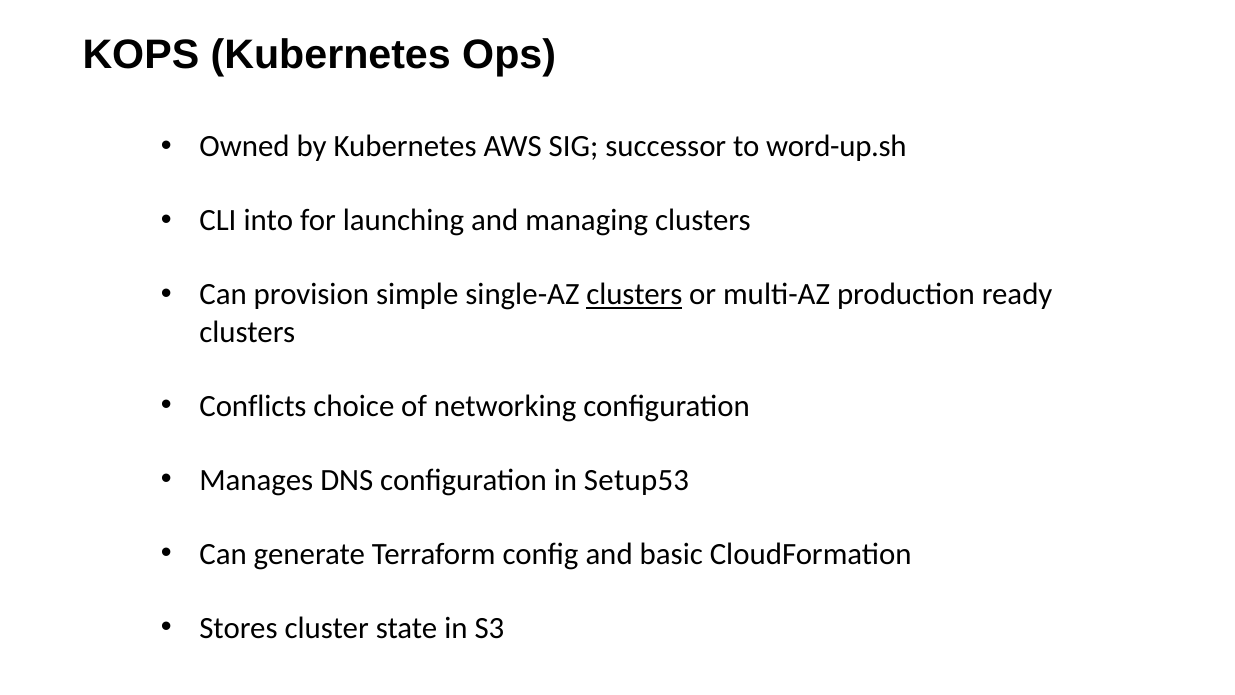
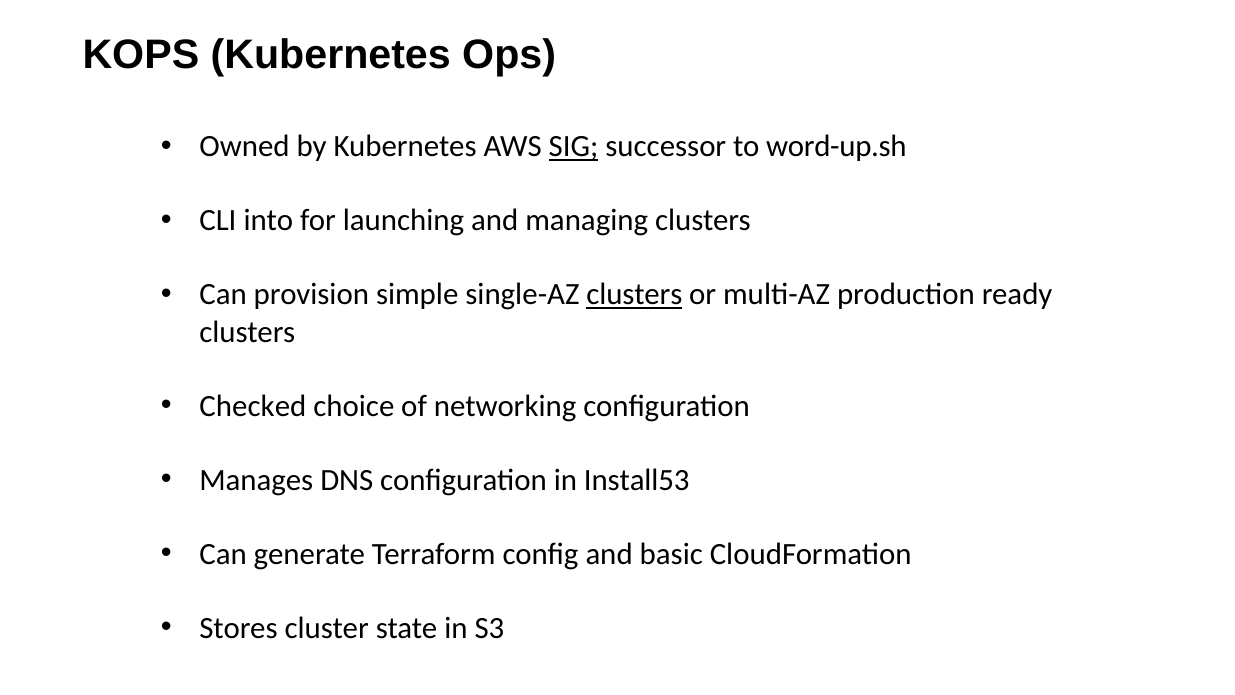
SIG underline: none -> present
Conflicts: Conflicts -> Checked
Setup53: Setup53 -> Install53
